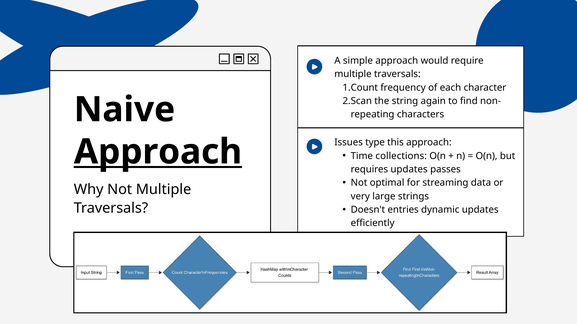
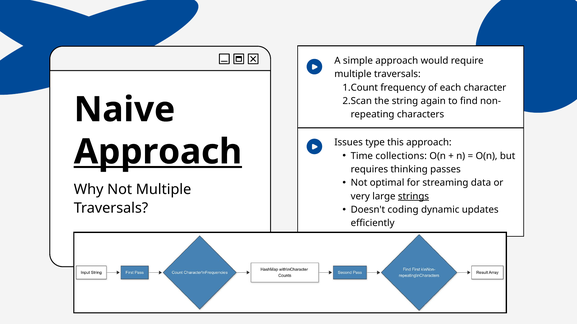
requires updates: updates -> thinking
strings underline: none -> present
entries: entries -> coding
